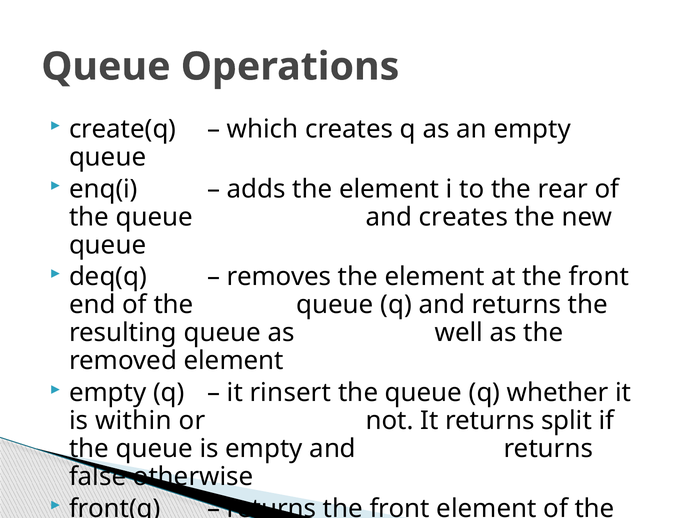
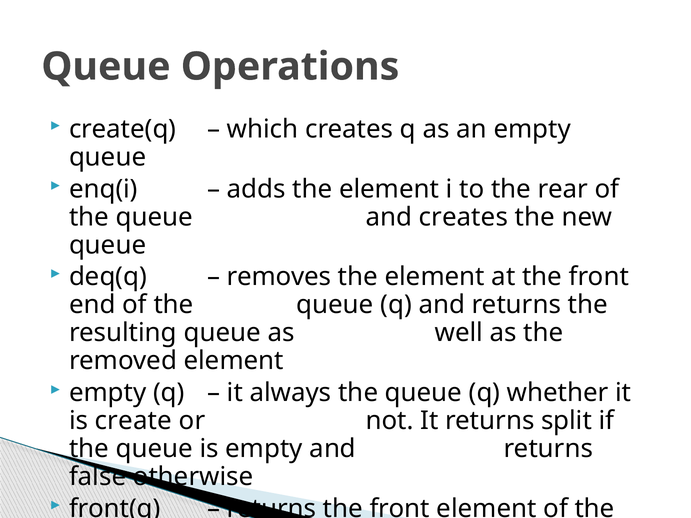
rinsert: rinsert -> always
within: within -> create
